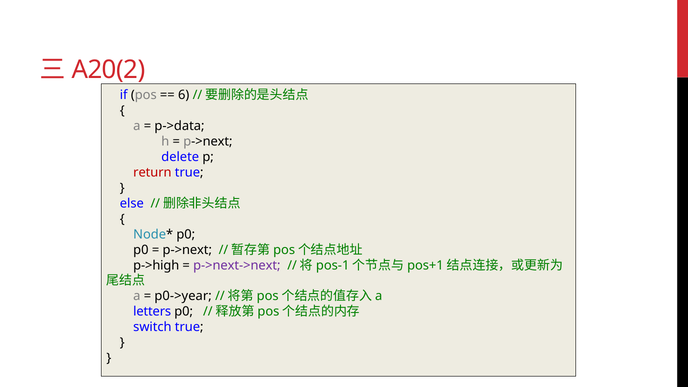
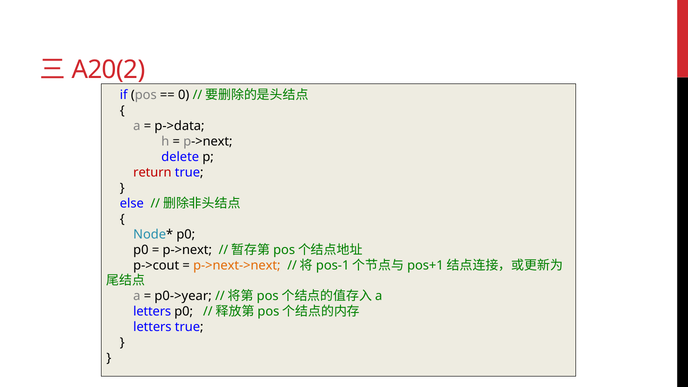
6: 6 -> 0
p->high: p->high -> p->cout
p->next->next colour: purple -> orange
switch at (152, 327): switch -> letters
